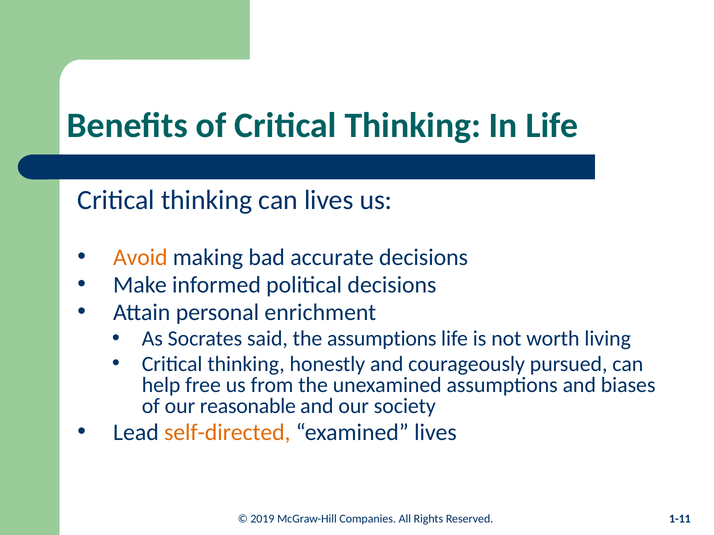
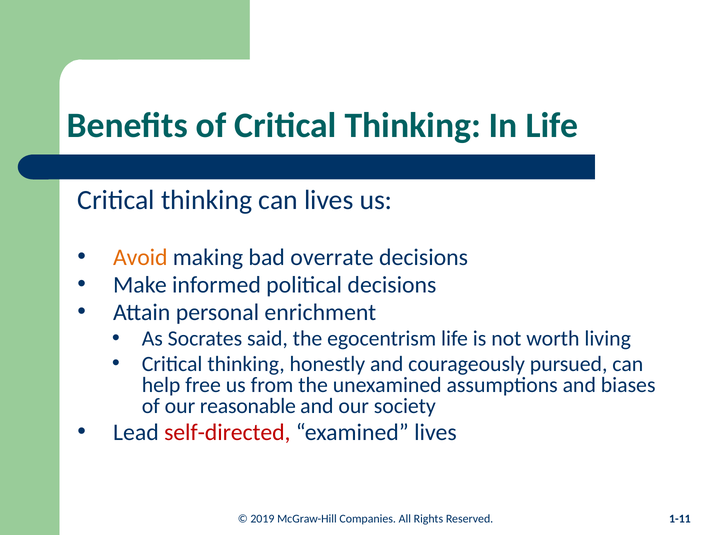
accurate: accurate -> overrate
the assumptions: assumptions -> egocentrism
self-directed colour: orange -> red
